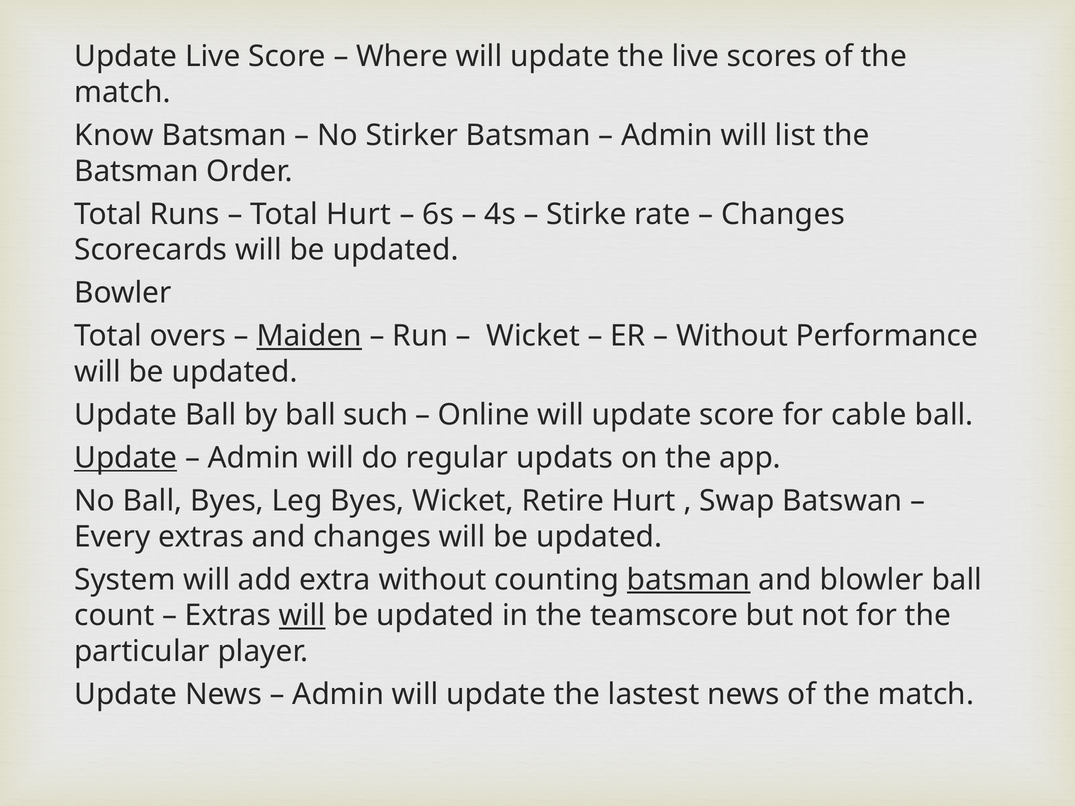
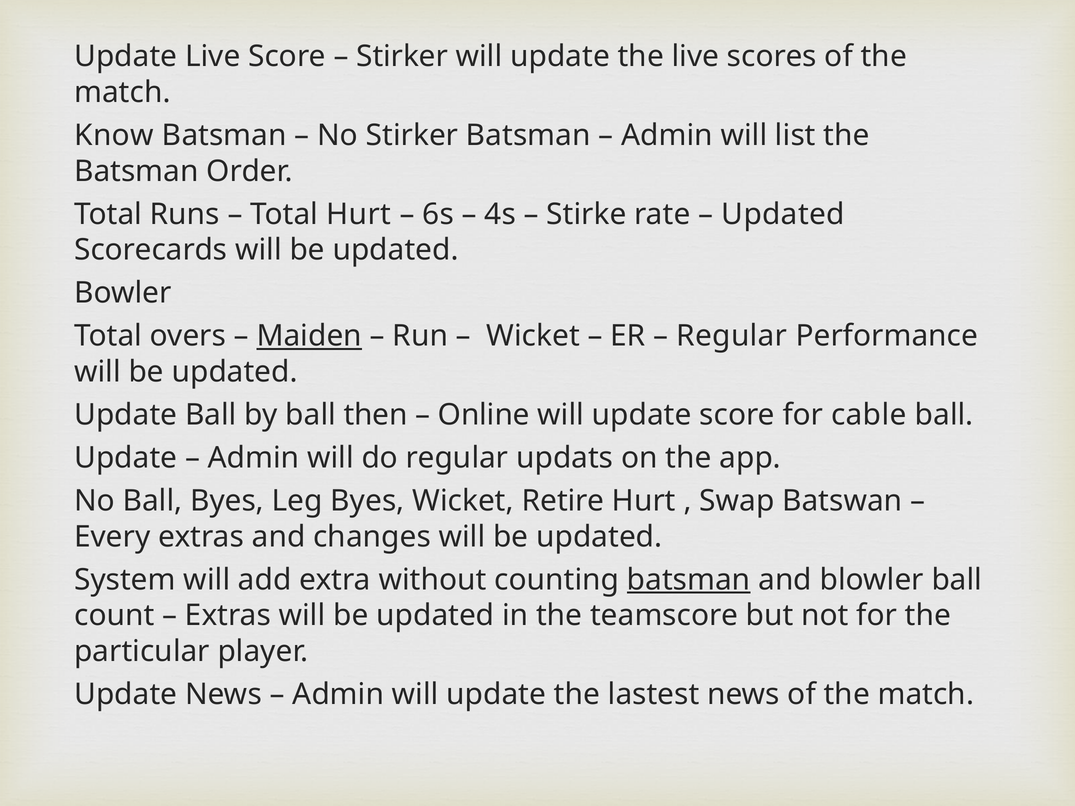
Where at (402, 57): Where -> Stirker
Changes at (783, 214): Changes -> Updated
Without at (732, 336): Without -> Regular
such: such -> then
Update at (126, 458) underline: present -> none
will at (302, 616) underline: present -> none
